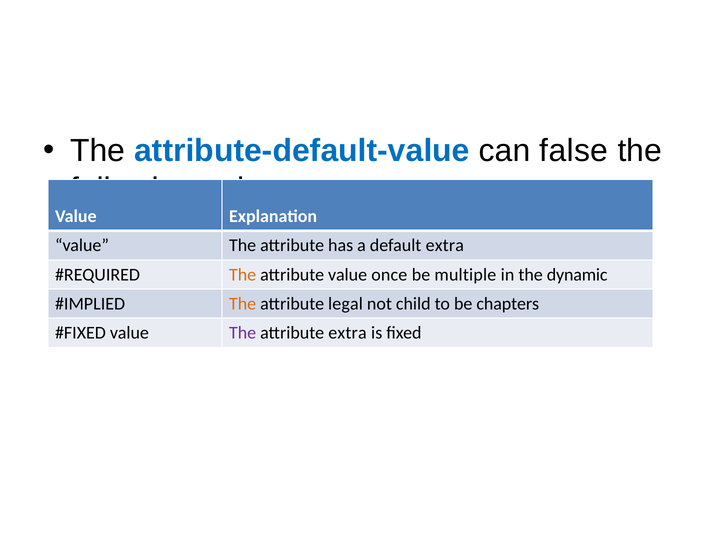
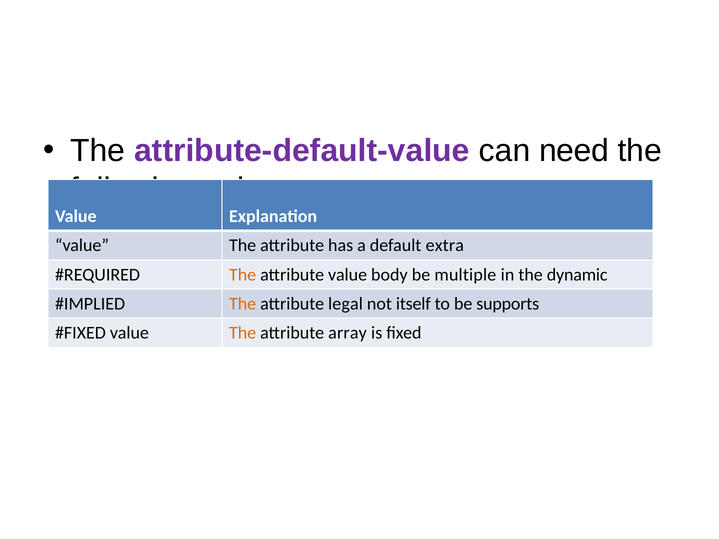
attribute-default-value colour: blue -> purple
false: false -> need
once: once -> body
child: child -> itself
chapters: chapters -> supports
The at (243, 333) colour: purple -> orange
attribute extra: extra -> array
